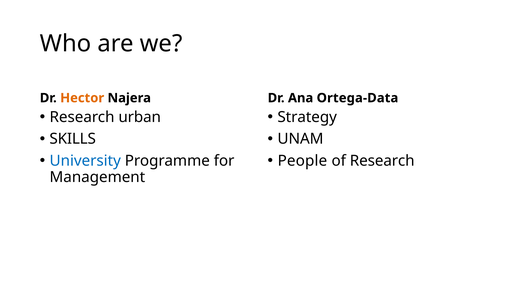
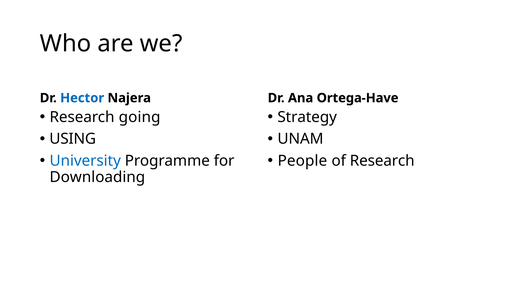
Hector colour: orange -> blue
Ortega-Data: Ortega-Data -> Ortega-Have
urban: urban -> going
SKILLS: SKILLS -> USING
Management: Management -> Downloading
